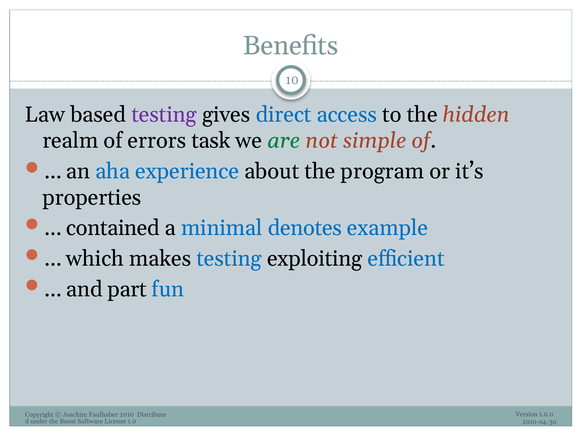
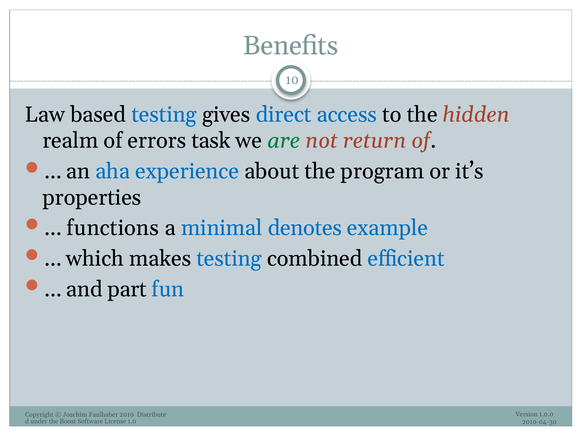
testing at (164, 115) colour: purple -> blue
simple: simple -> return
contained: contained -> functions
exploiting: exploiting -> combined
